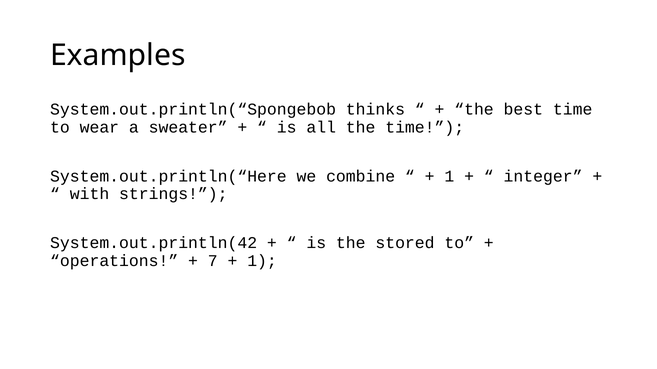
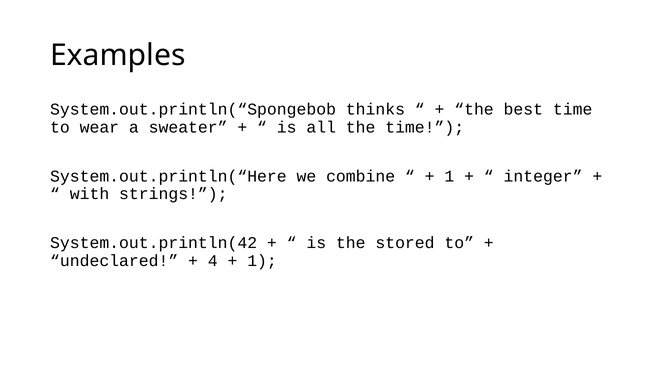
operations: operations -> undeclared
7: 7 -> 4
